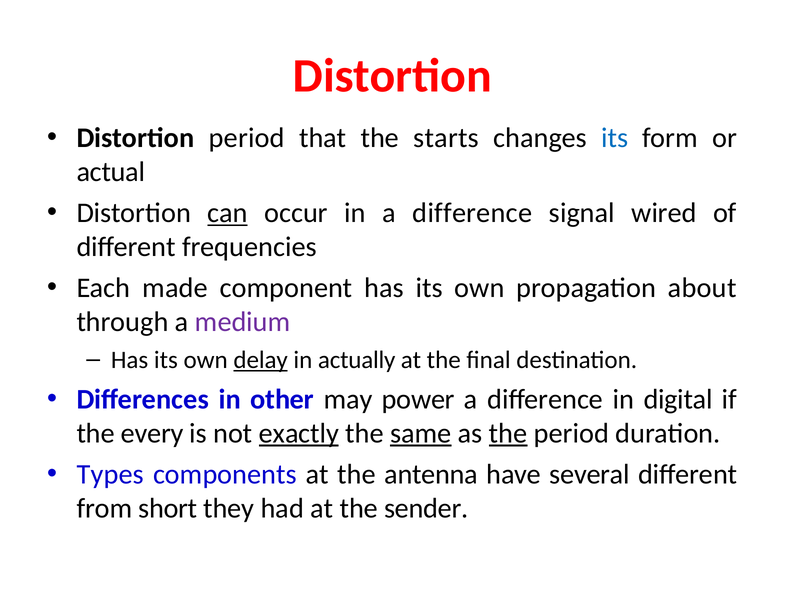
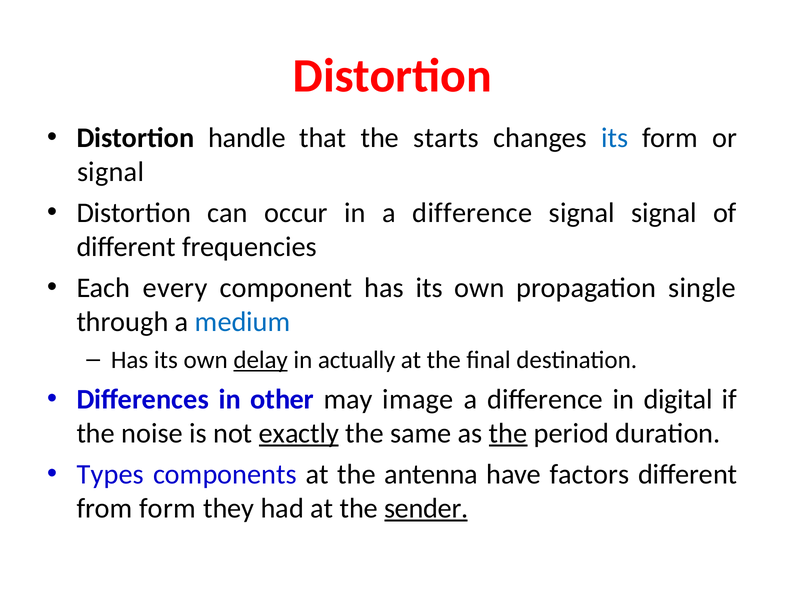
Distortion period: period -> handle
actual at (111, 172): actual -> signal
can underline: present -> none
signal wired: wired -> signal
made: made -> every
about: about -> single
medium colour: purple -> blue
power: power -> image
every: every -> noise
same underline: present -> none
several: several -> factors
from short: short -> form
sender underline: none -> present
